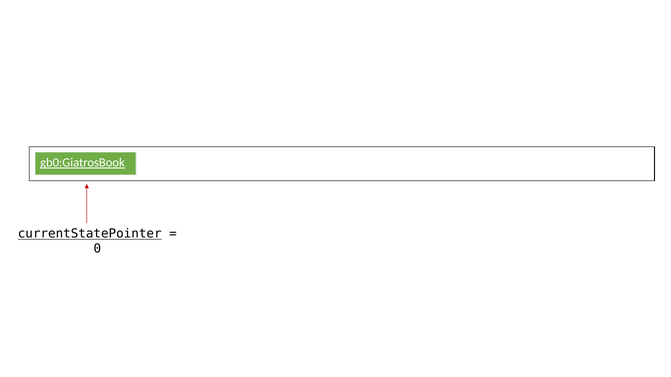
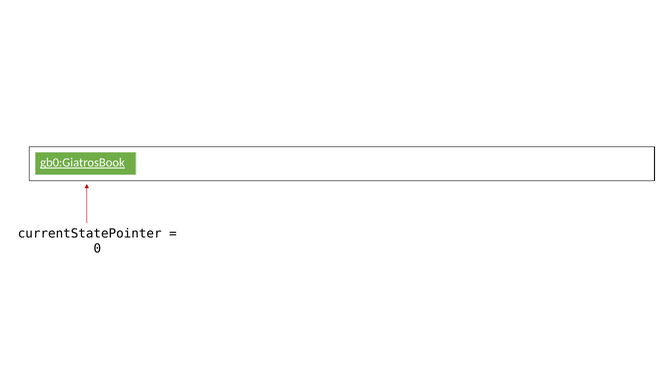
currentStatePointer underline: present -> none
